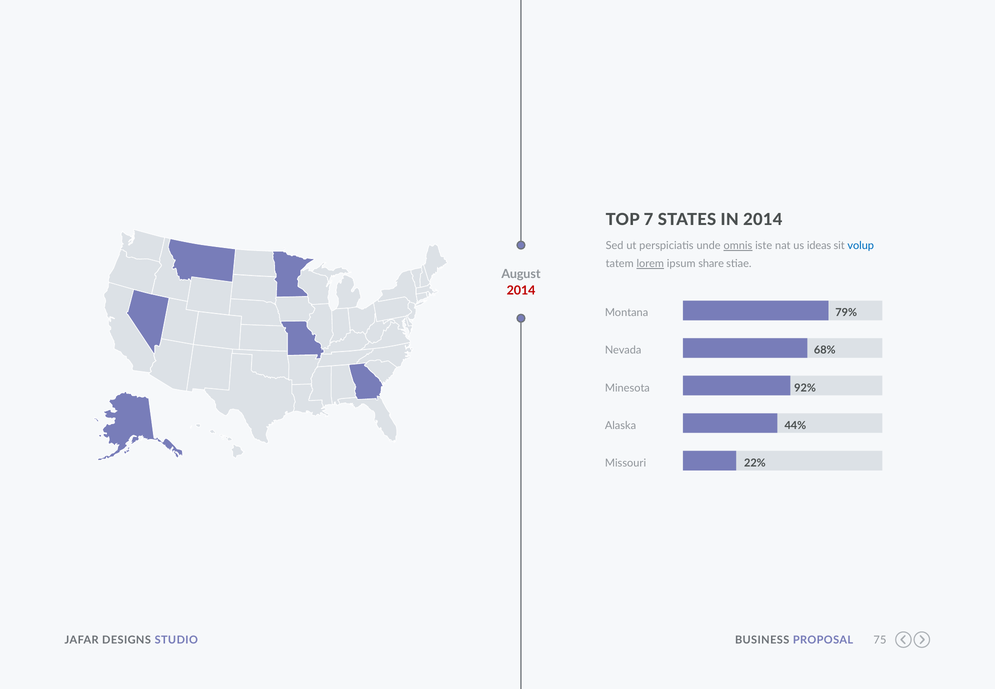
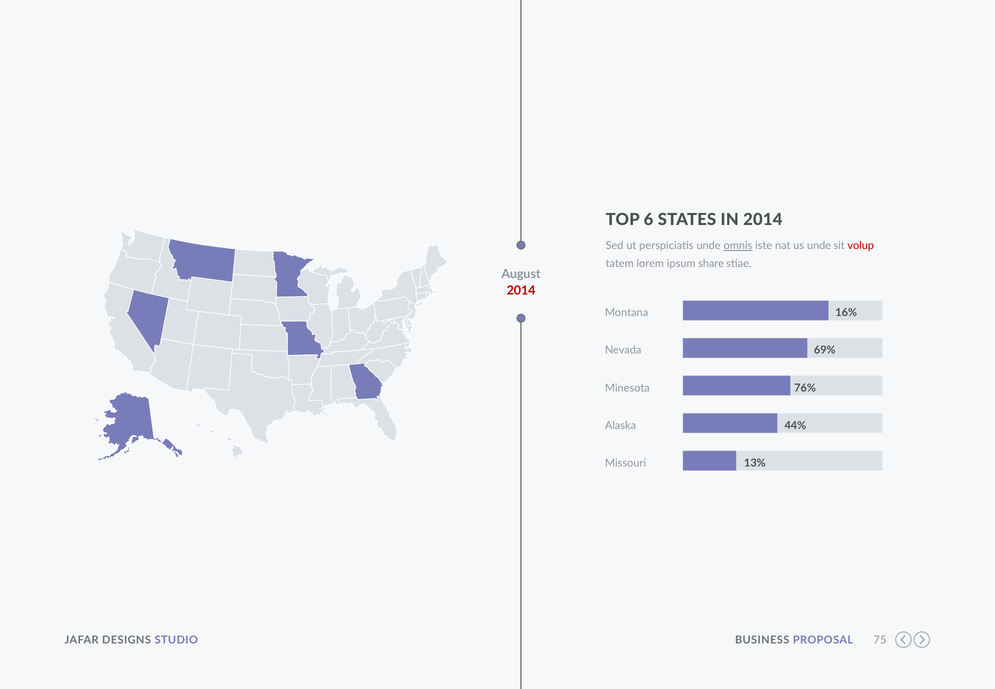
7: 7 -> 6
us ideas: ideas -> unde
volup colour: blue -> red
lorem underline: present -> none
79%: 79% -> 16%
68%: 68% -> 69%
92%: 92% -> 76%
22%: 22% -> 13%
